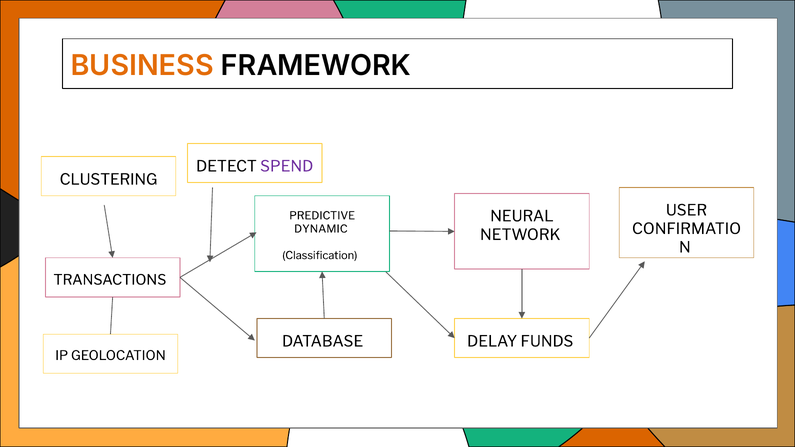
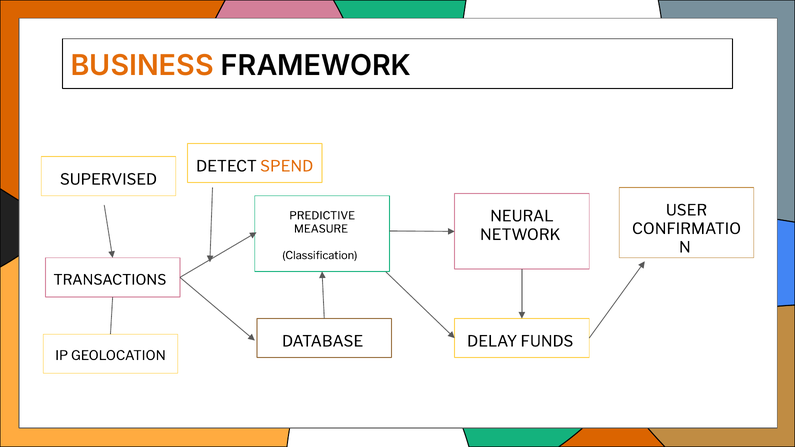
SPEND colour: purple -> orange
CLUSTERING: CLUSTERING -> SUPERVISED
DYNAMIC: DYNAMIC -> MEASURE
